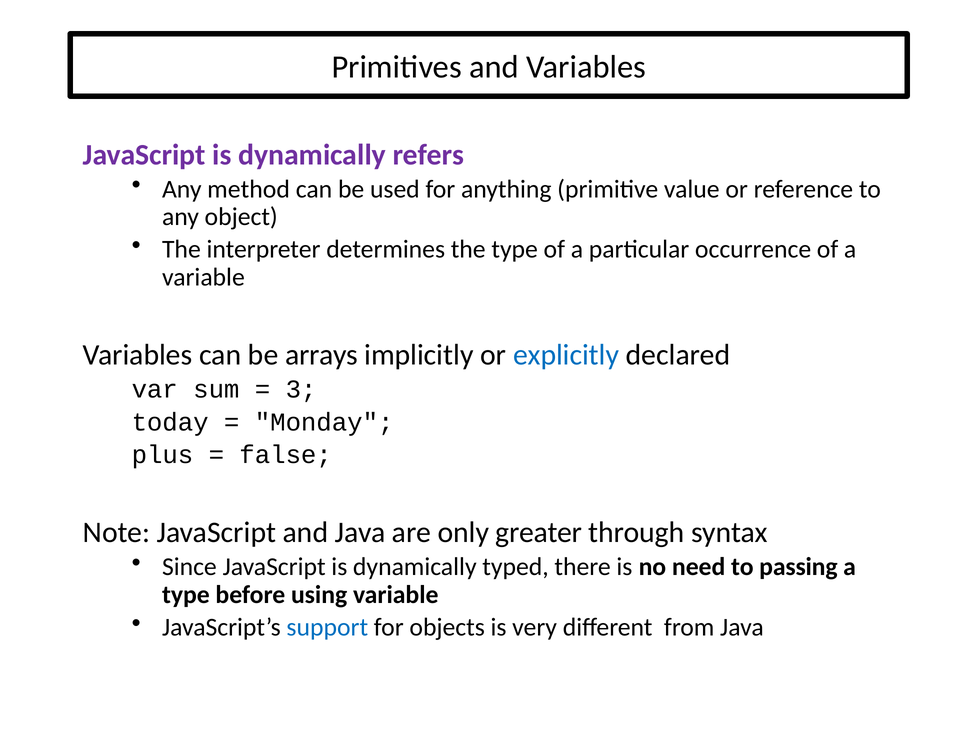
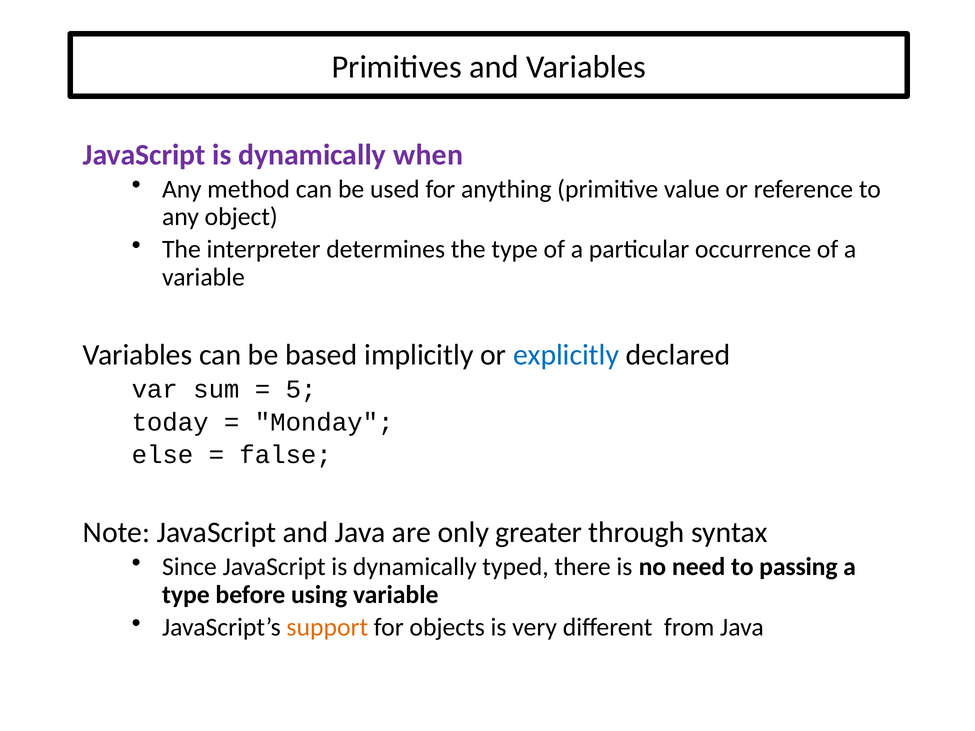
refers: refers -> when
arrays: arrays -> based
3: 3 -> 5
plus: plus -> else
support colour: blue -> orange
